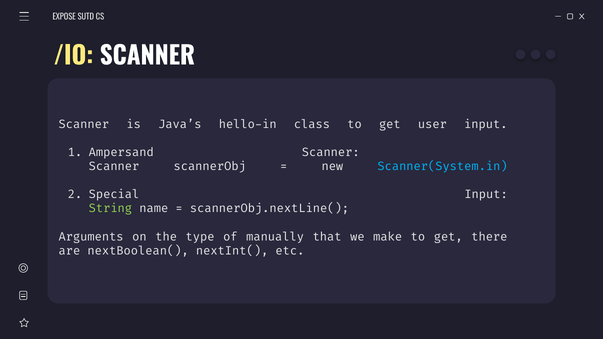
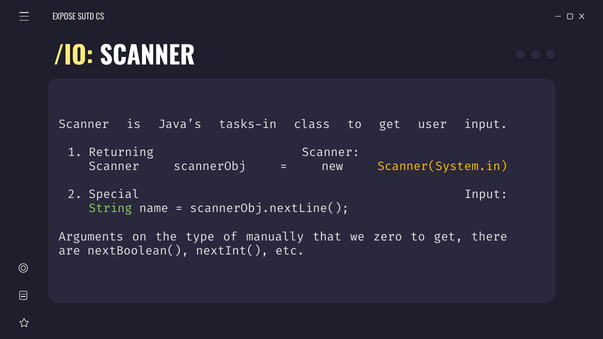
hello-in: hello-in -> tasks-in
Ampersand: Ampersand -> Returning
Scanner(System.in colour: light blue -> yellow
make: make -> zero
